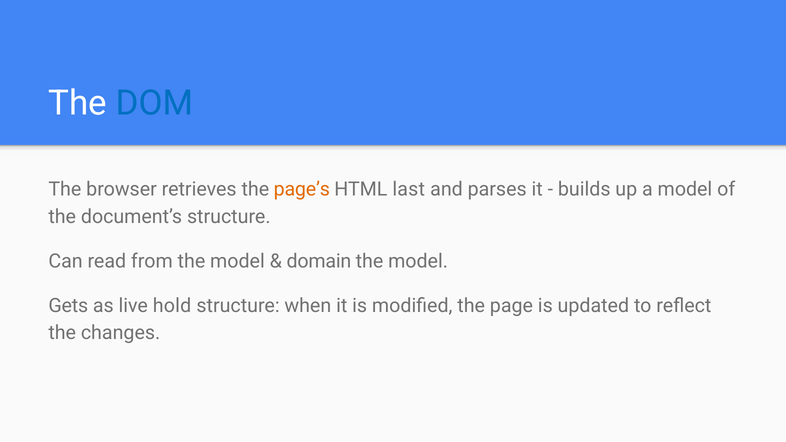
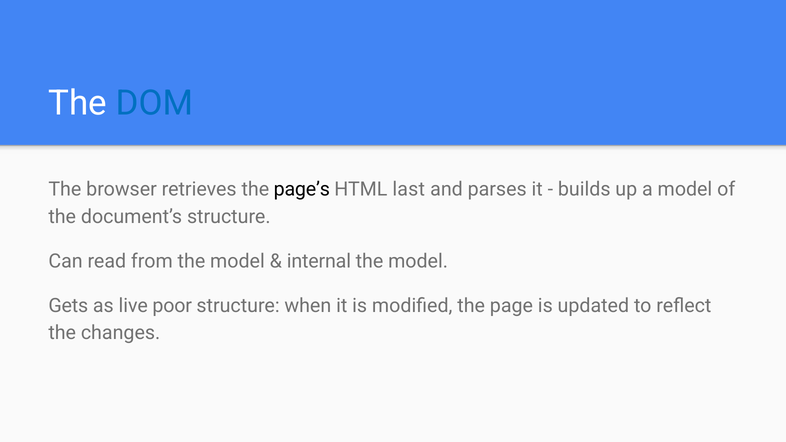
page’s colour: orange -> black
domain: domain -> internal
hold: hold -> poor
